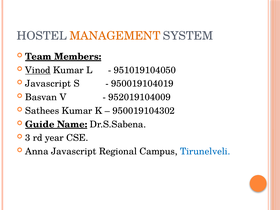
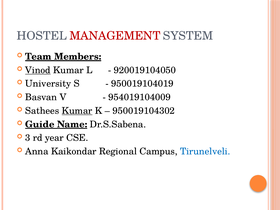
MANAGEMENT colour: orange -> red
951019104050: 951019104050 -> 920019104050
Javascript at (48, 84): Javascript -> University
952019104009: 952019104009 -> 954019104009
Kumar at (77, 111) underline: none -> present
Anna Javascript: Javascript -> Kaikondar
